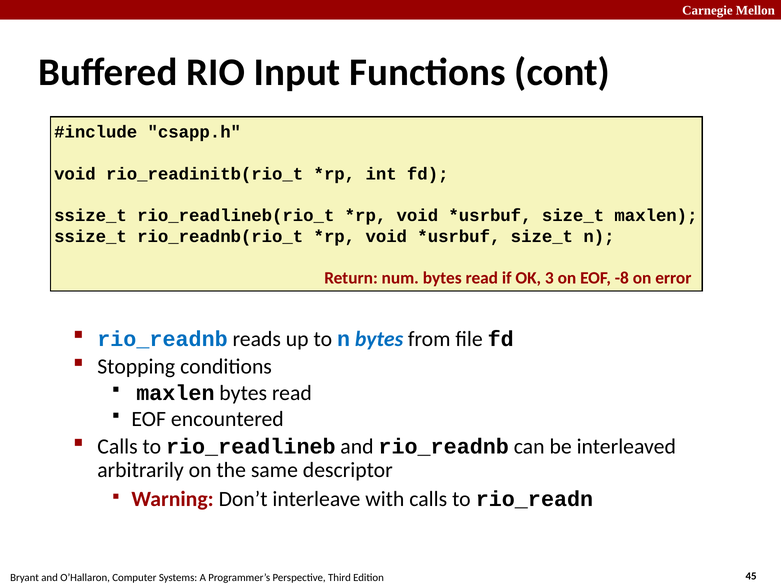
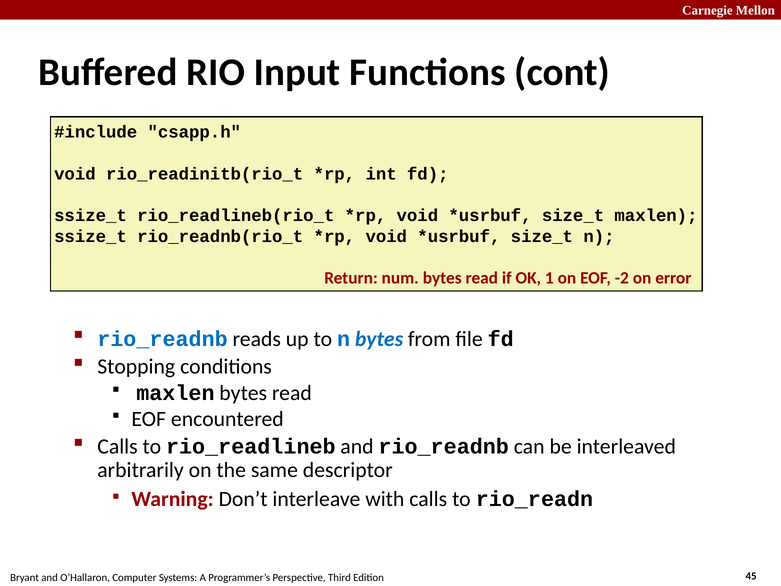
3: 3 -> 1
-8: -8 -> -2
